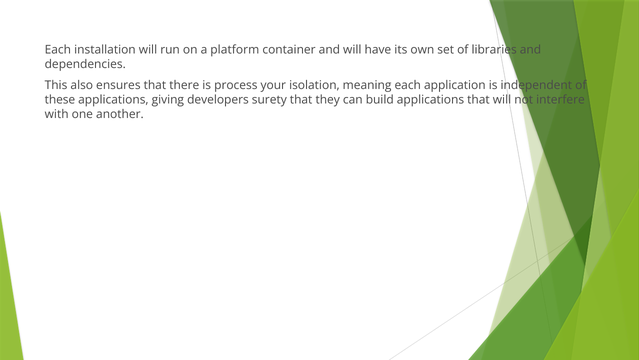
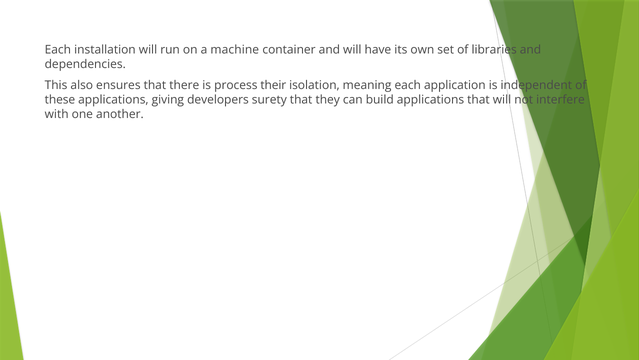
platform: platform -> machine
your: your -> their
